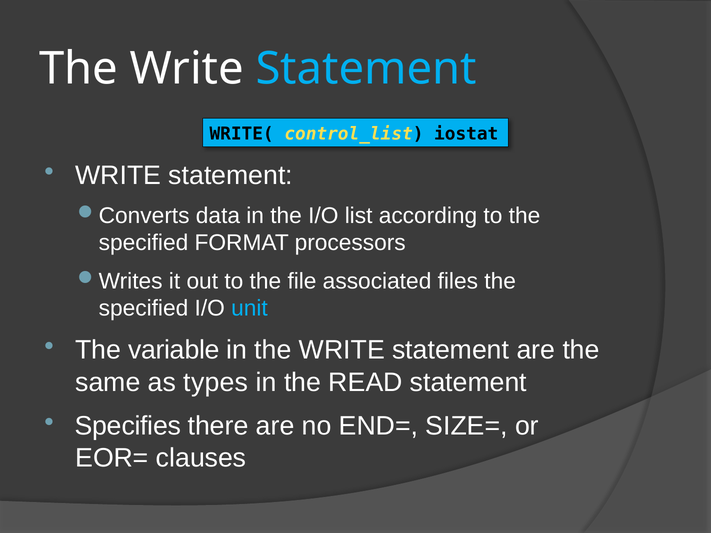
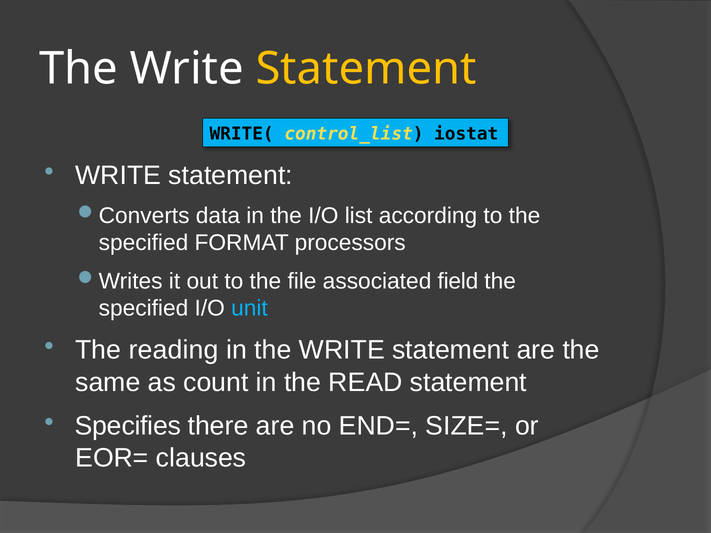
Statement at (366, 69) colour: light blue -> yellow
files: files -> field
variable: variable -> reading
types: types -> count
